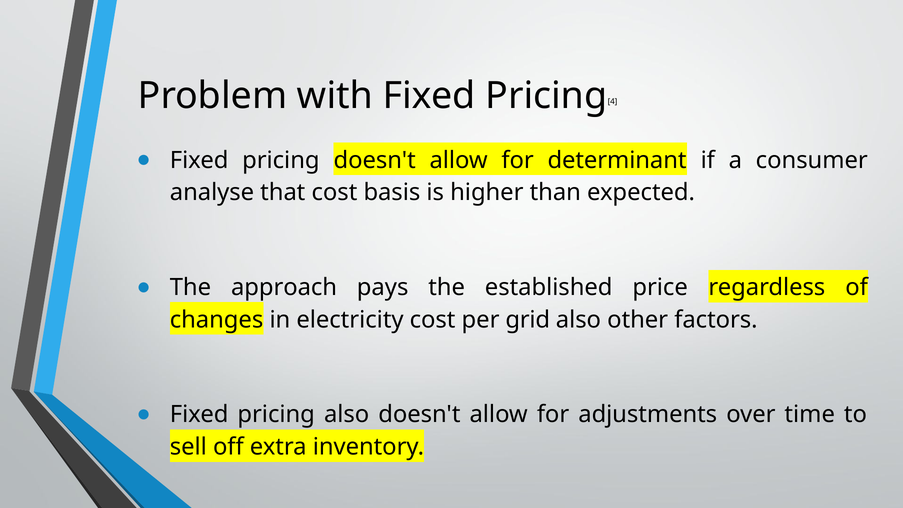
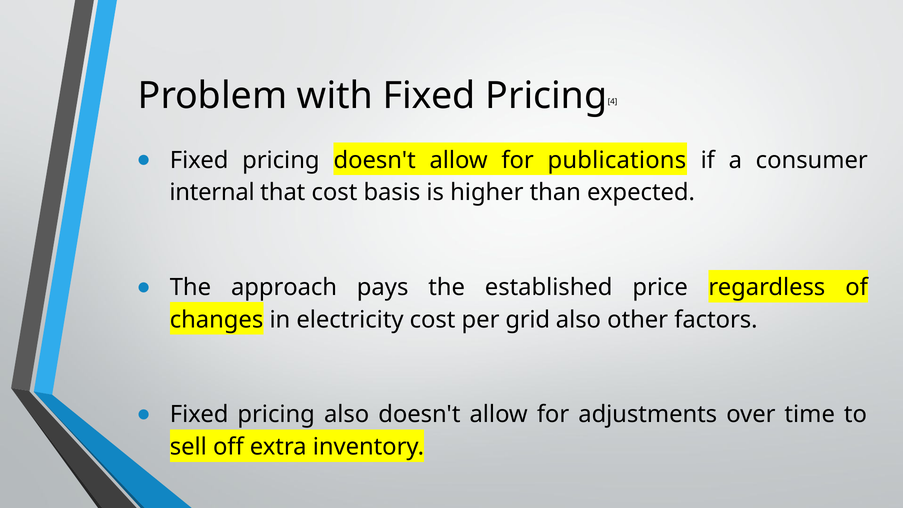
determinant: determinant -> publications
analyse: analyse -> internal
